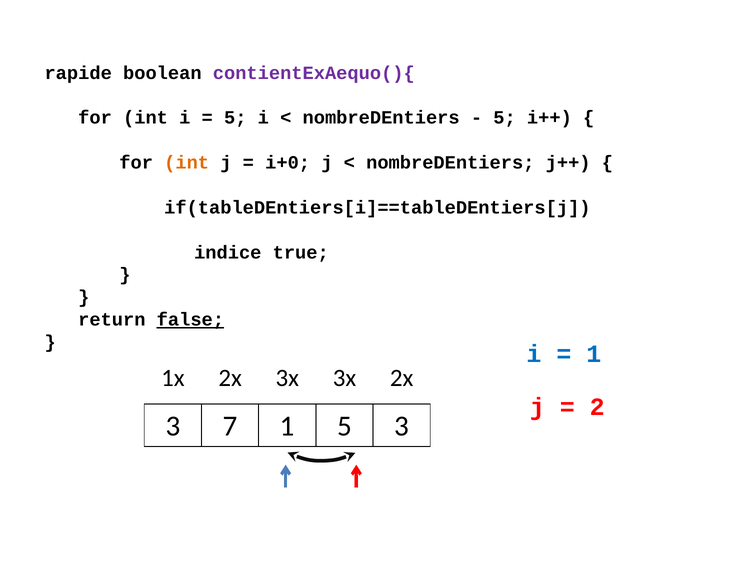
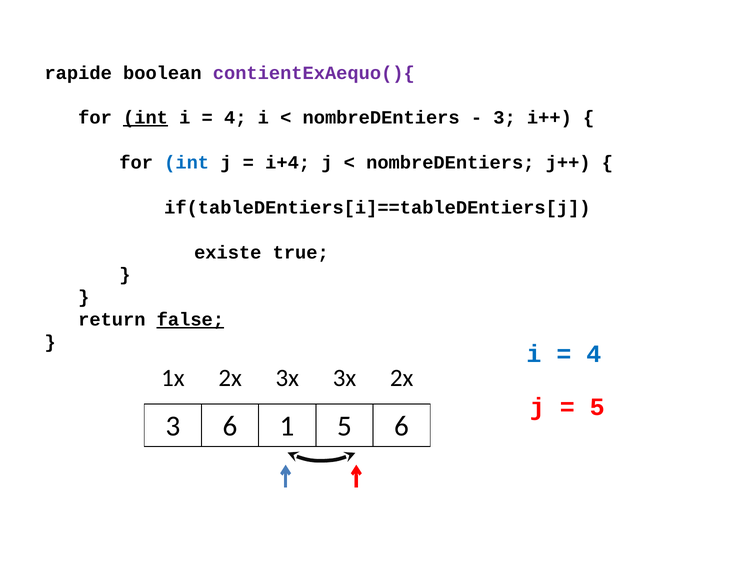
int at (146, 118) underline: none -> present
5 at (235, 118): 5 -> 4
5 at (505, 118): 5 -> 3
int at (187, 163) colour: orange -> blue
i+0: i+0 -> i+4
indice: indice -> existe
1 at (594, 354): 1 -> 4
2 at (597, 407): 2 -> 5
3 7: 7 -> 6
5 3: 3 -> 6
